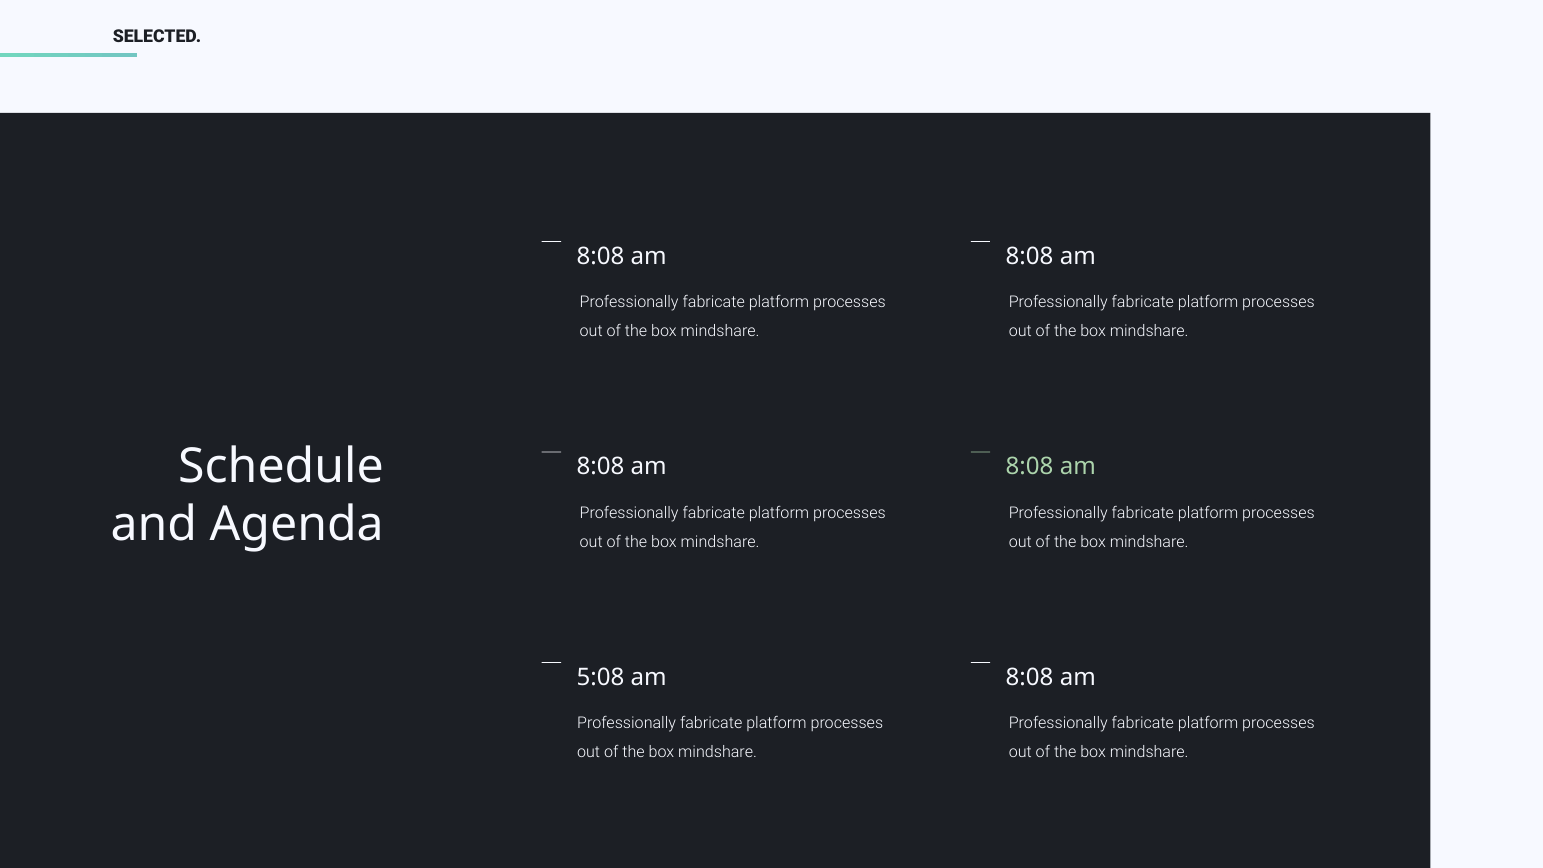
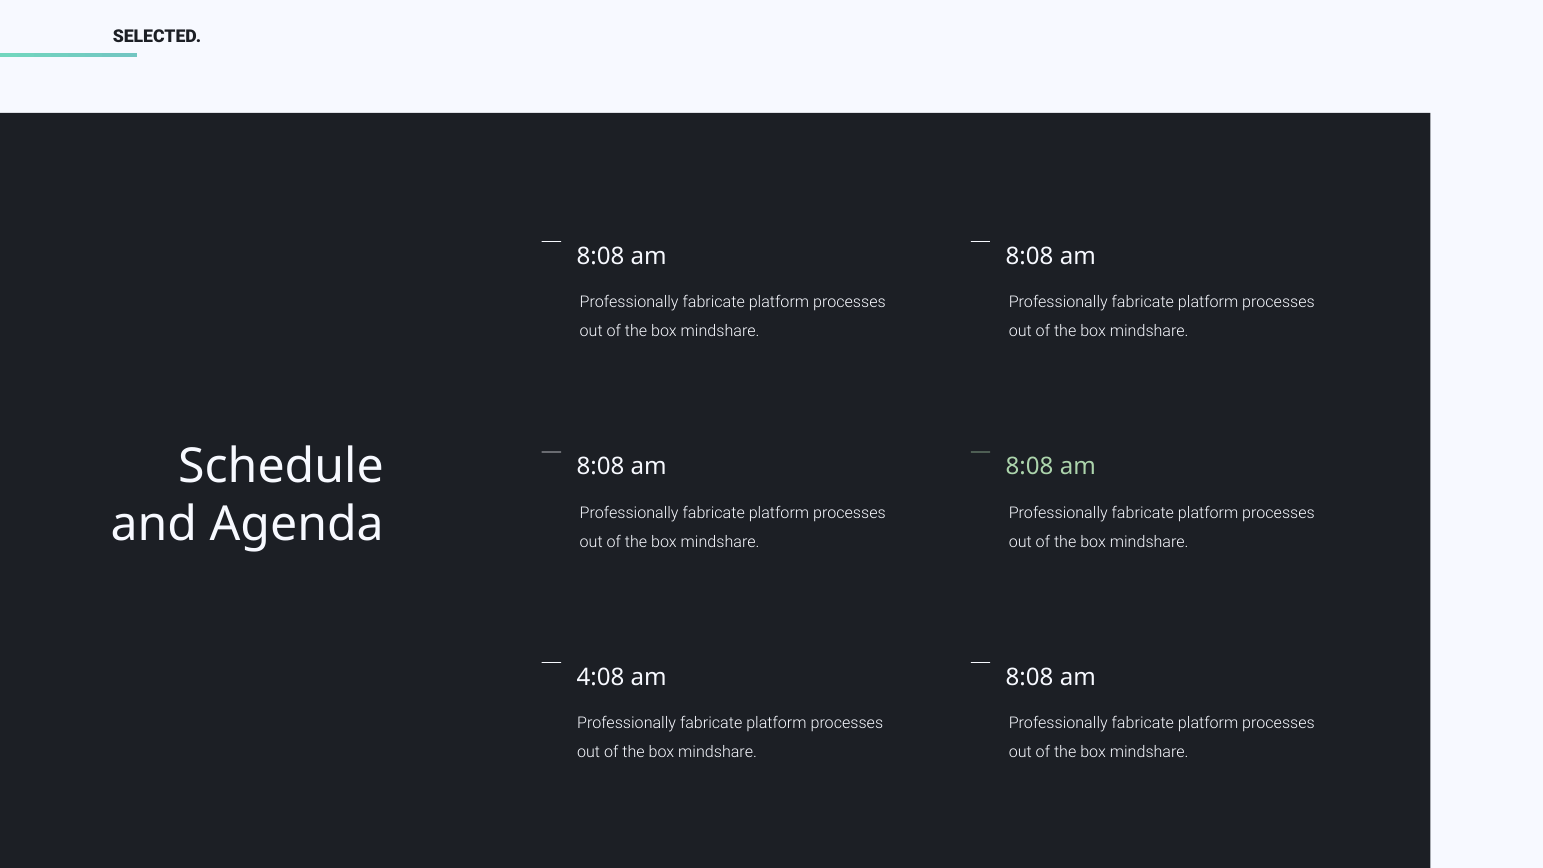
5:08: 5:08 -> 4:08
